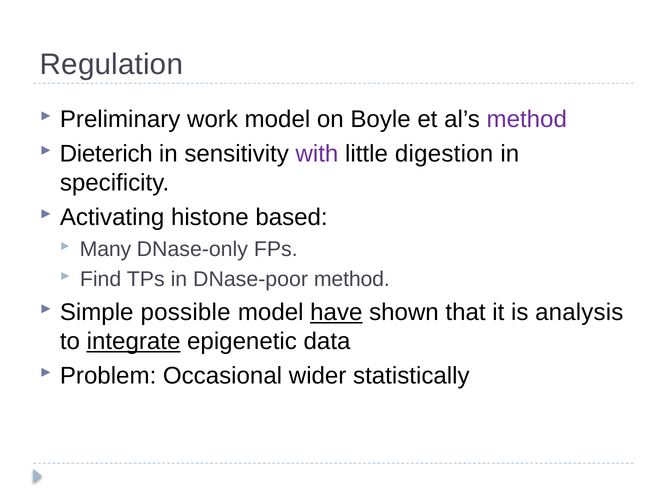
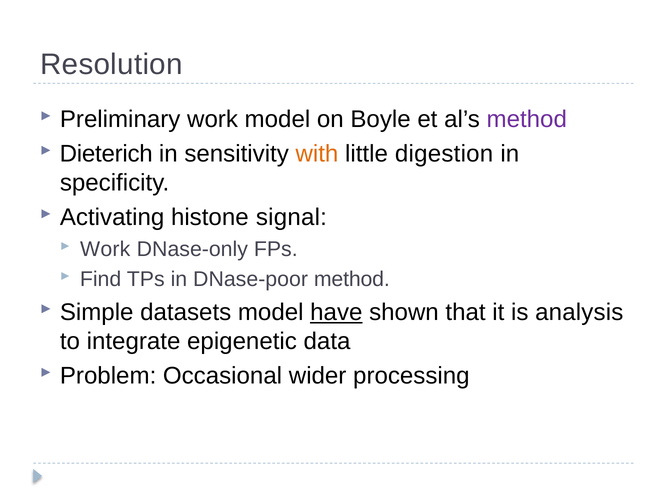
Regulation: Regulation -> Resolution
with colour: purple -> orange
based: based -> signal
Many at (105, 249): Many -> Work
possible: possible -> datasets
integrate underline: present -> none
statistically: statistically -> processing
